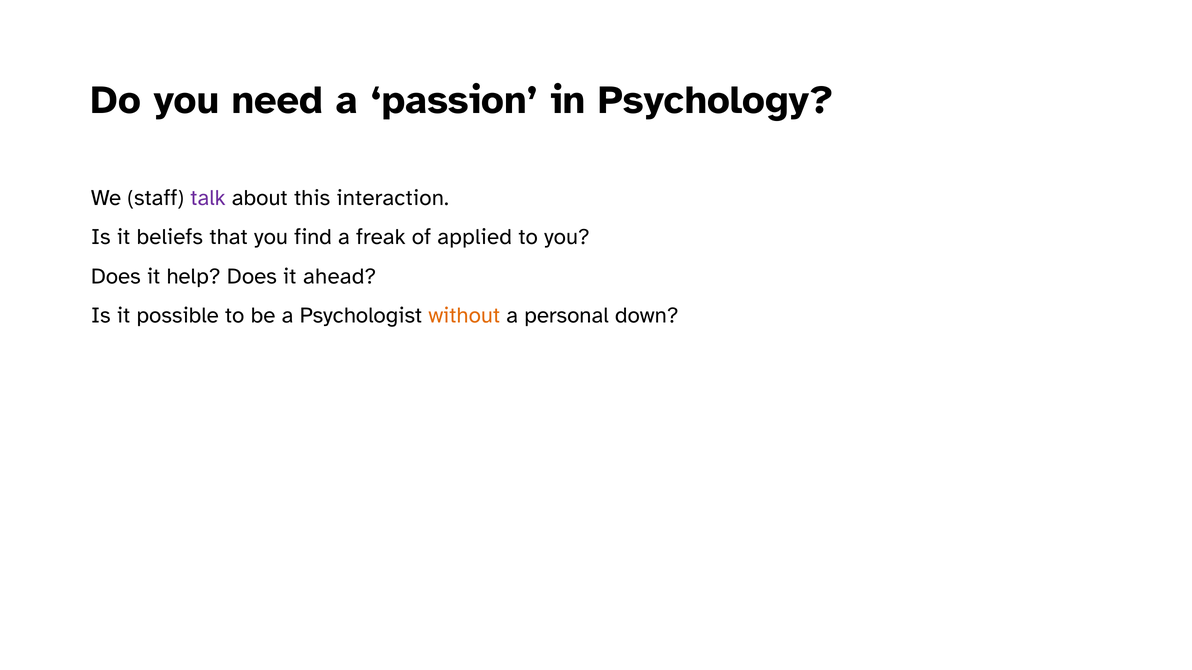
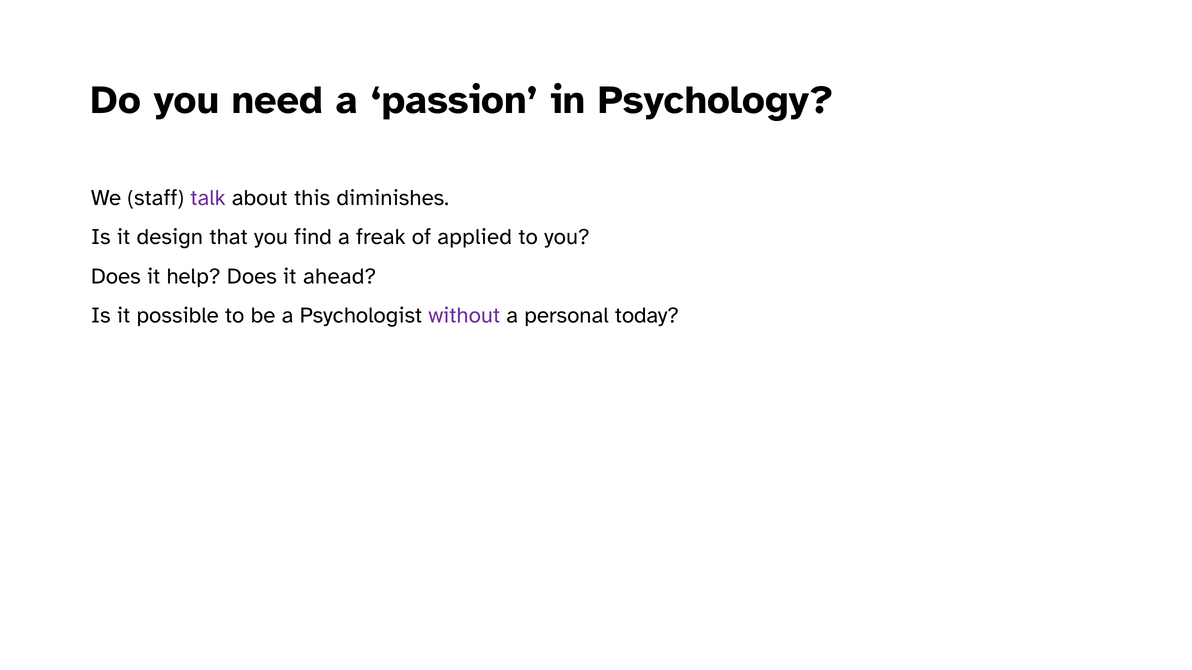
interaction: interaction -> diminishes
beliefs: beliefs -> design
without colour: orange -> purple
down: down -> today
